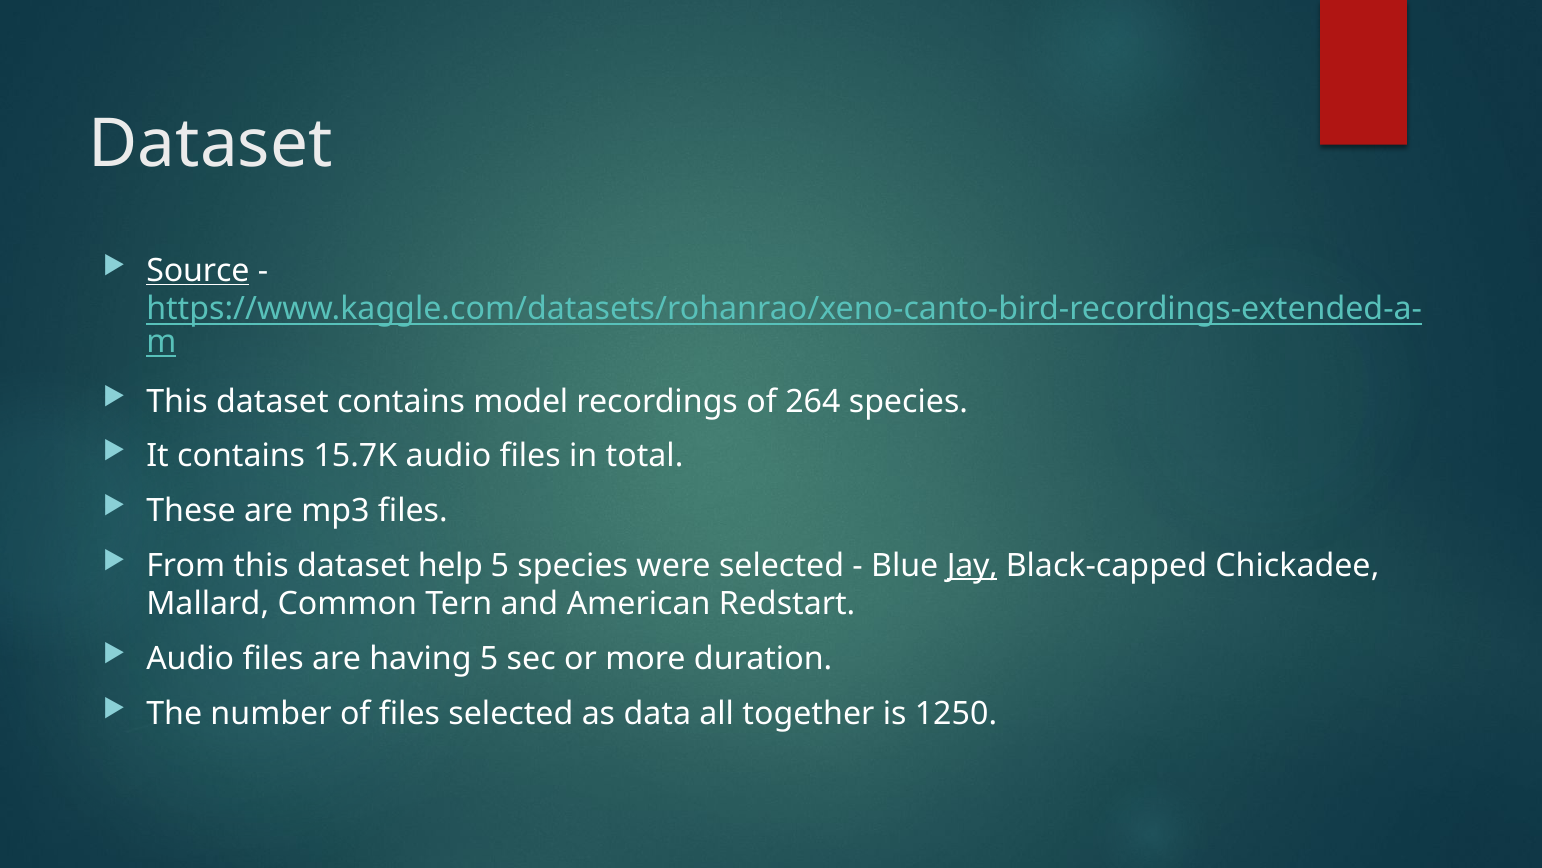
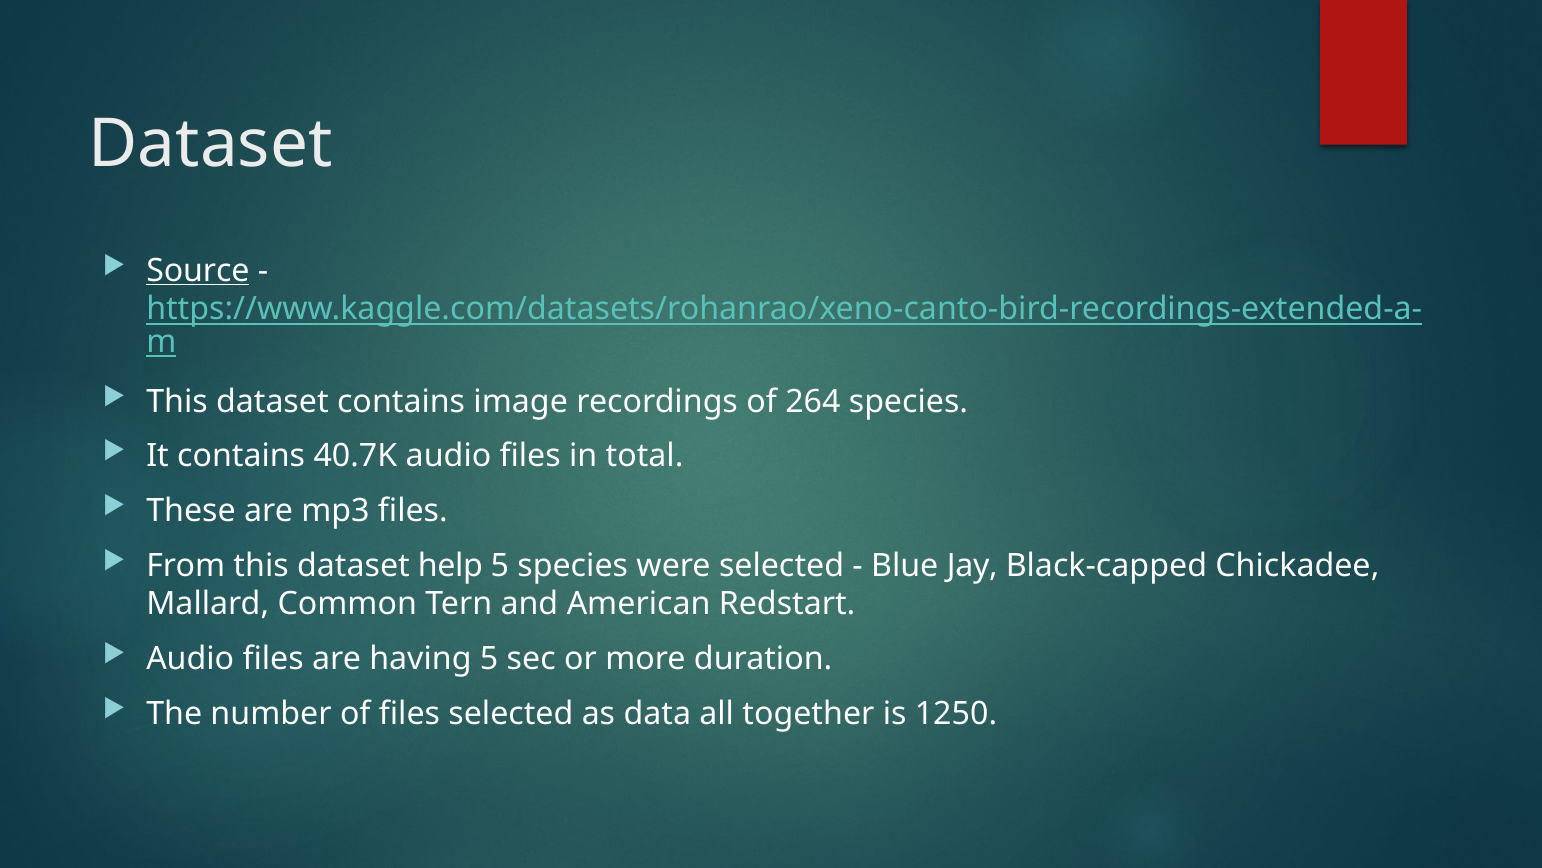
model: model -> image
15.7K: 15.7K -> 40.7K
Jay underline: present -> none
